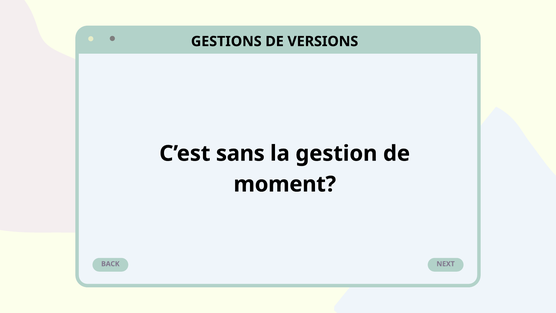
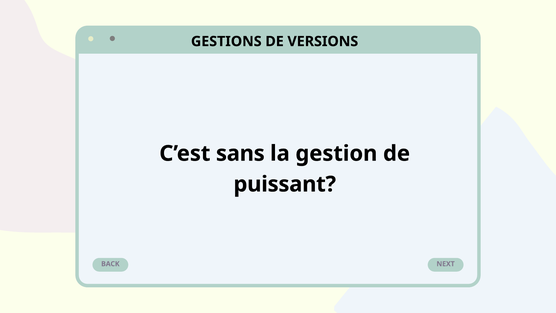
moment: moment -> puissant
